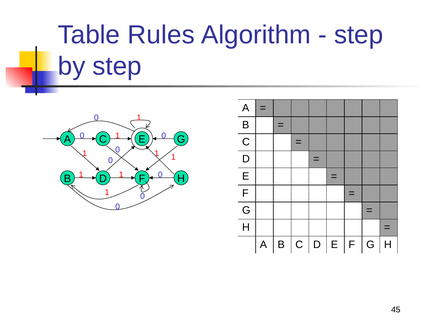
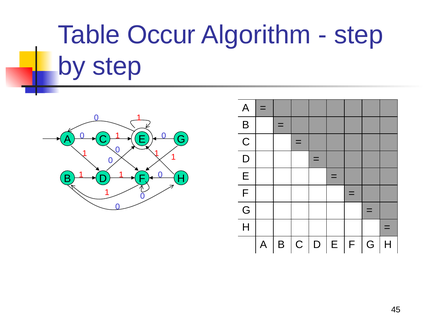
Rules: Rules -> Occur
